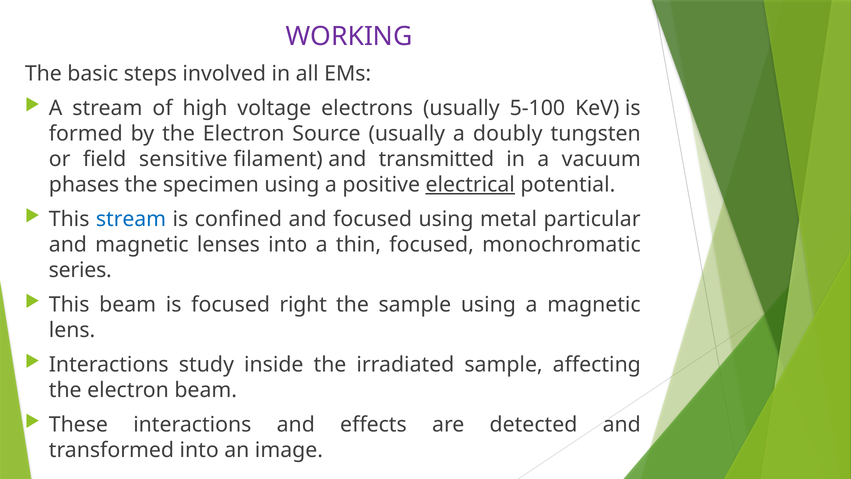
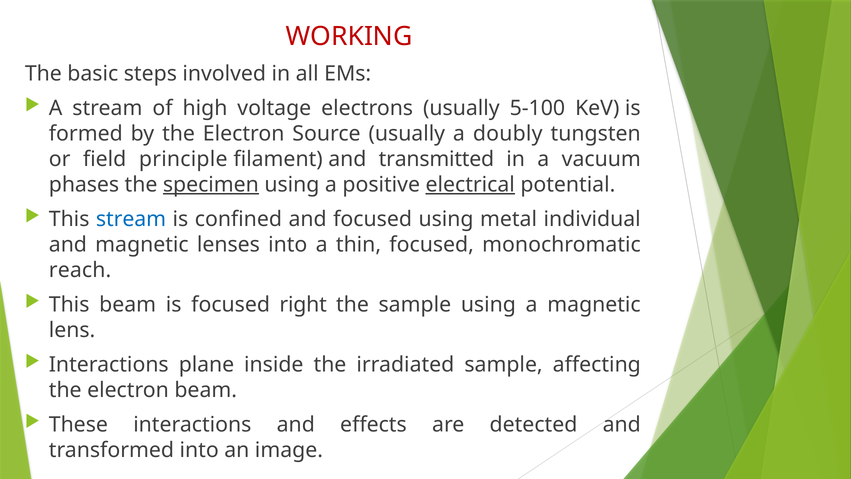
WORKING colour: purple -> red
sensitive: sensitive -> principle
specimen underline: none -> present
particular: particular -> individual
series: series -> reach
study: study -> plane
